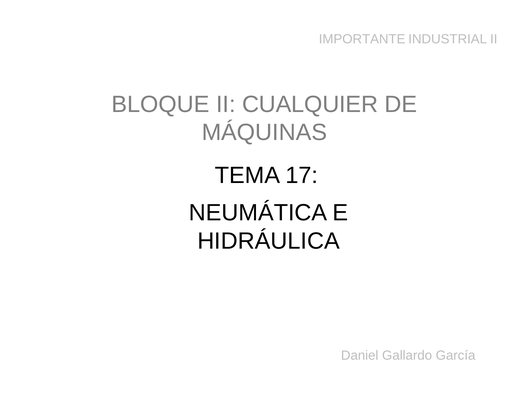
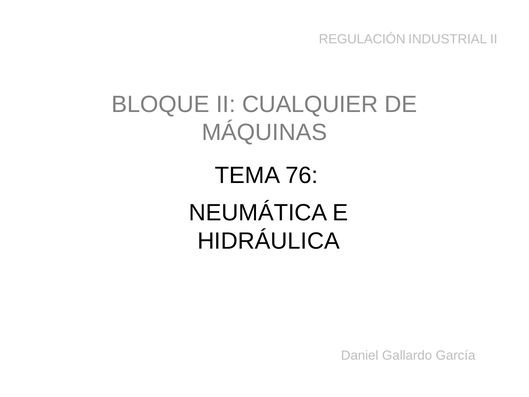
IMPORTANTE: IMPORTANTE -> REGULACIÓN
17: 17 -> 76
